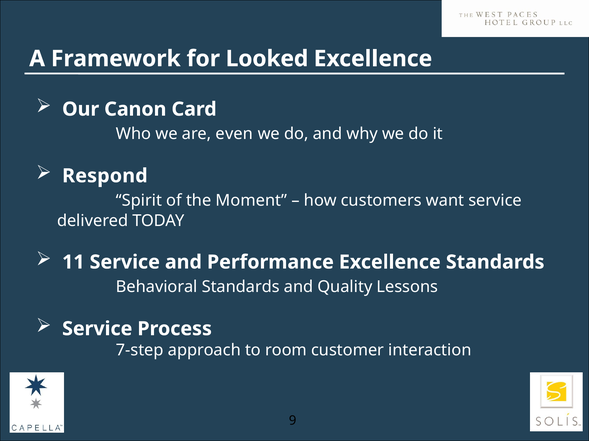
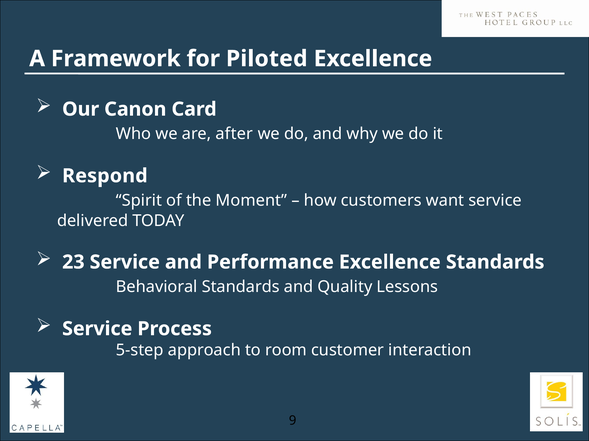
Looked: Looked -> Piloted
even: even -> after
11: 11 -> 23
7-step: 7-step -> 5-step
